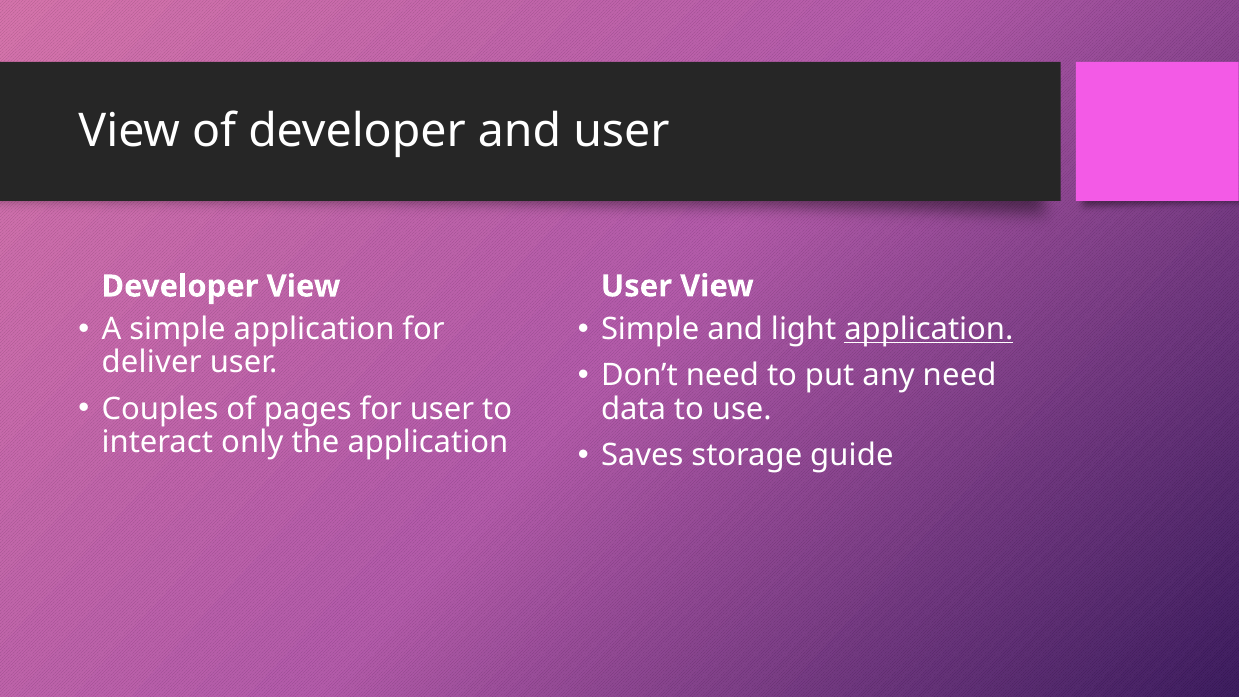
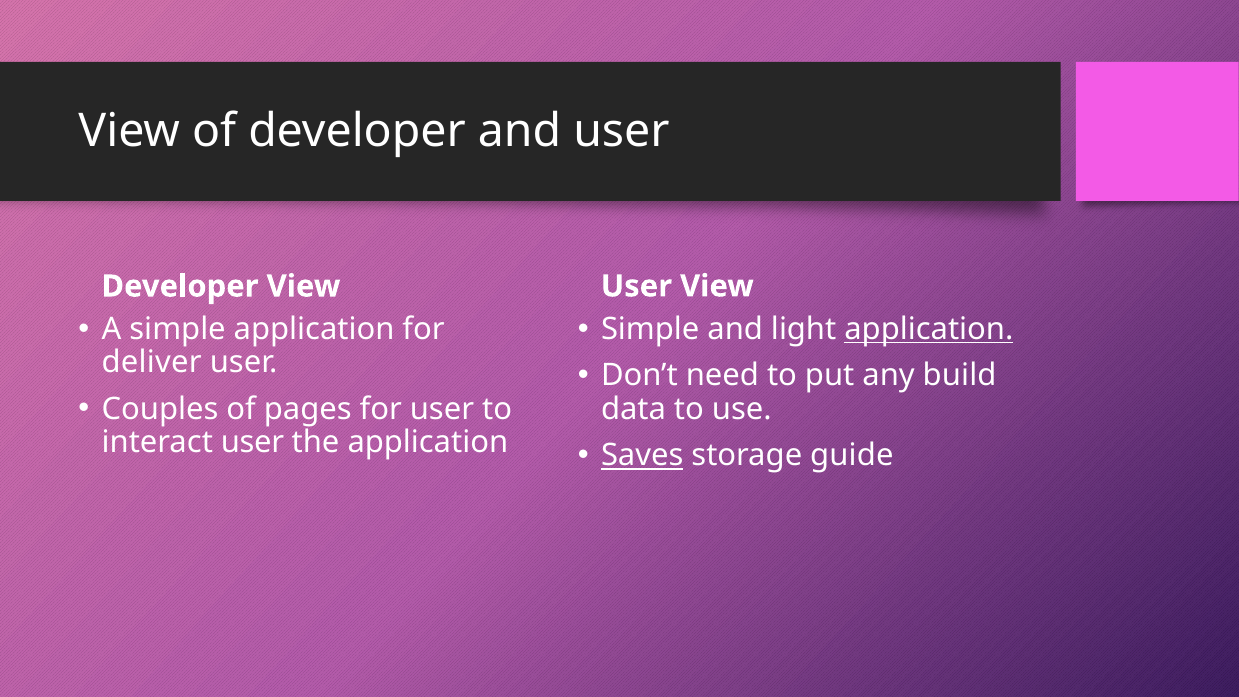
any need: need -> build
interact only: only -> user
Saves underline: none -> present
